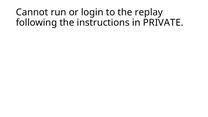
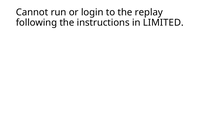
PRIVATE: PRIVATE -> LIMITED
